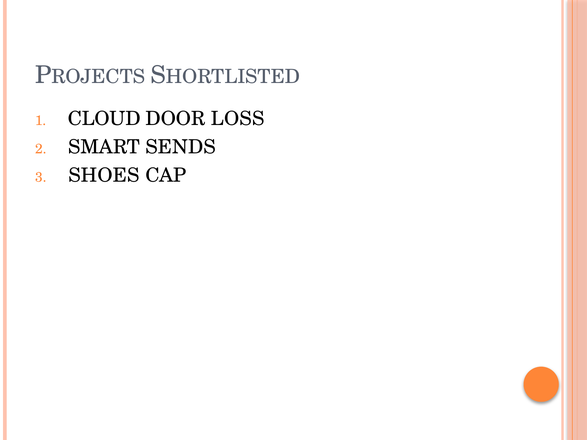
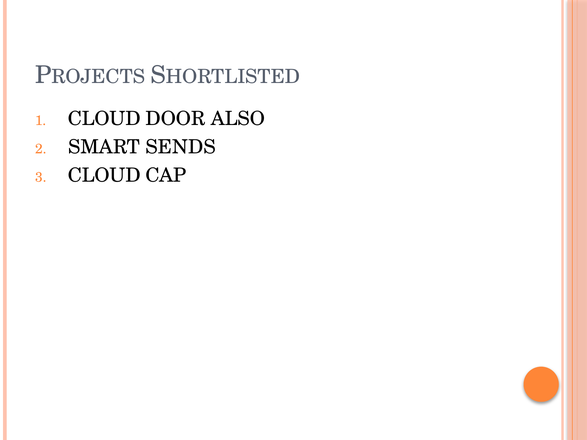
LOSS: LOSS -> ALSO
SHOES at (104, 175): SHOES -> CLOUD
